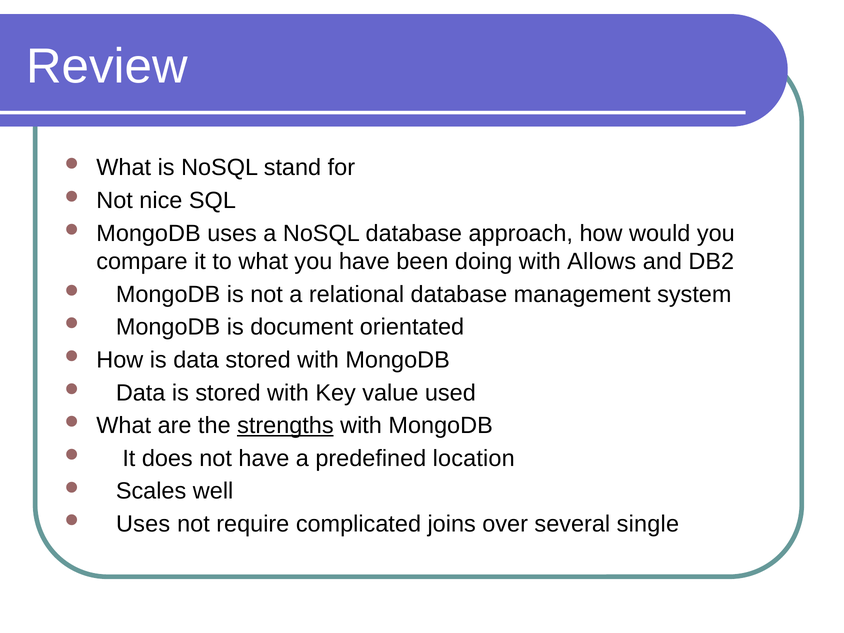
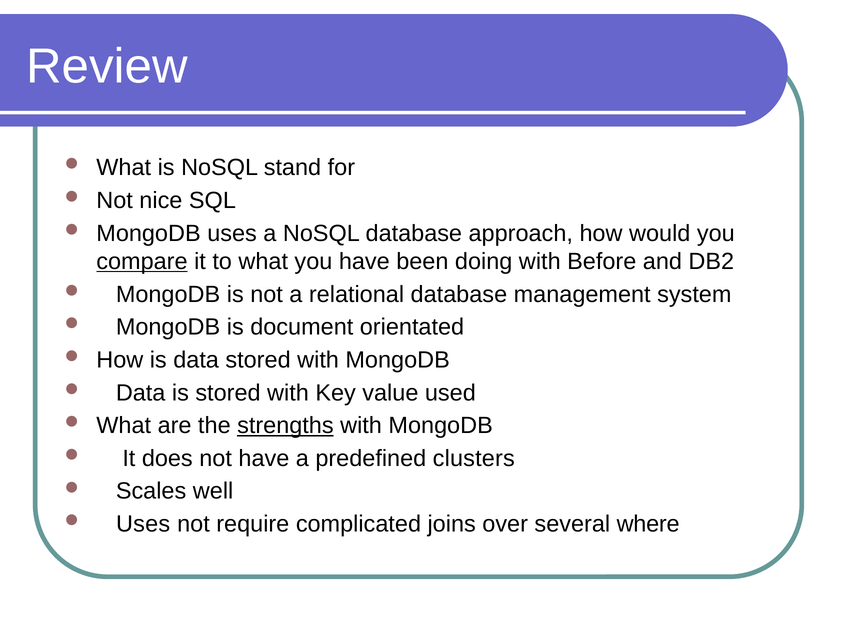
compare underline: none -> present
Allows: Allows -> Before
location: location -> clusters
single: single -> where
